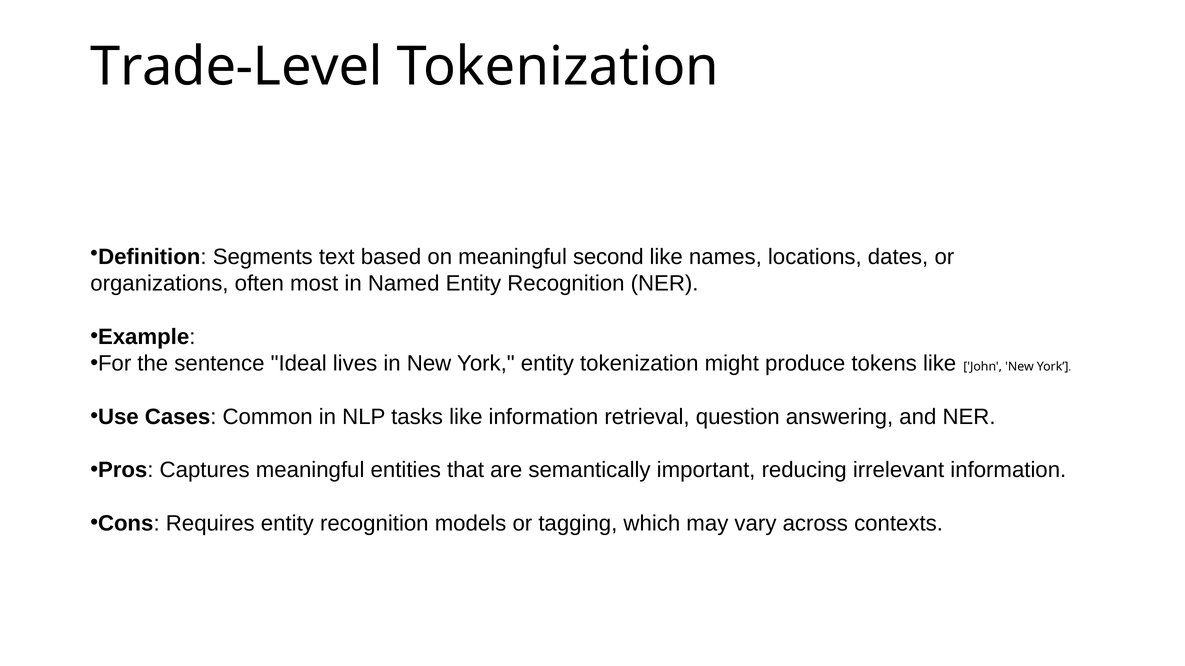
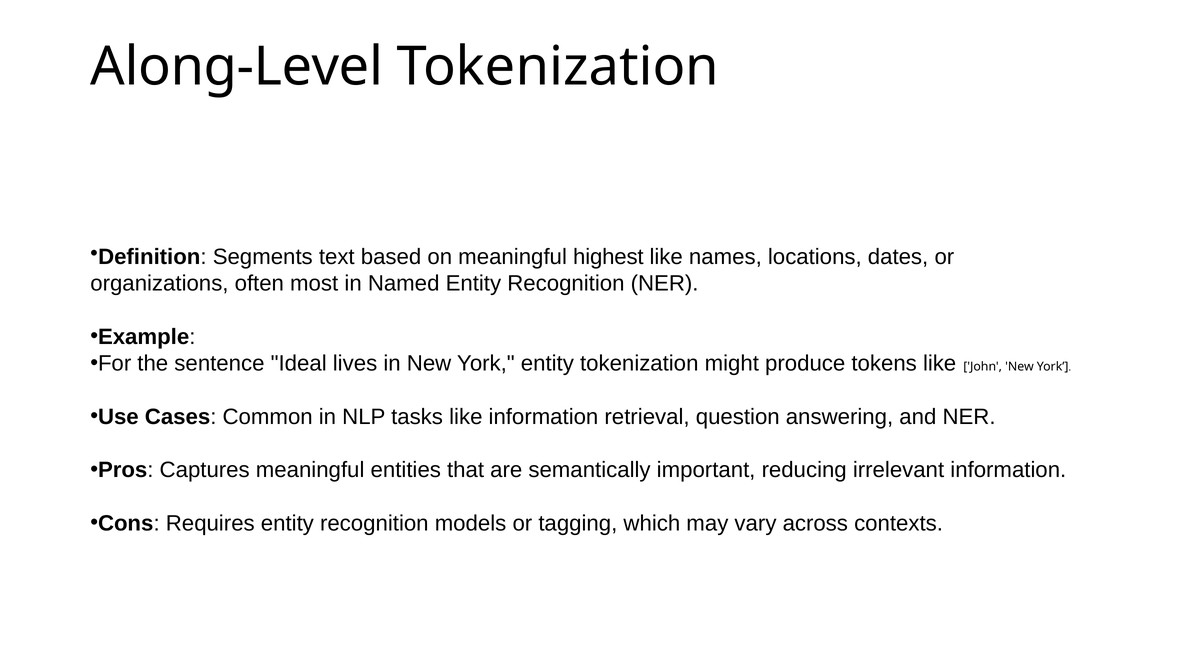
Trade-Level: Trade-Level -> Along-Level
second: second -> highest
